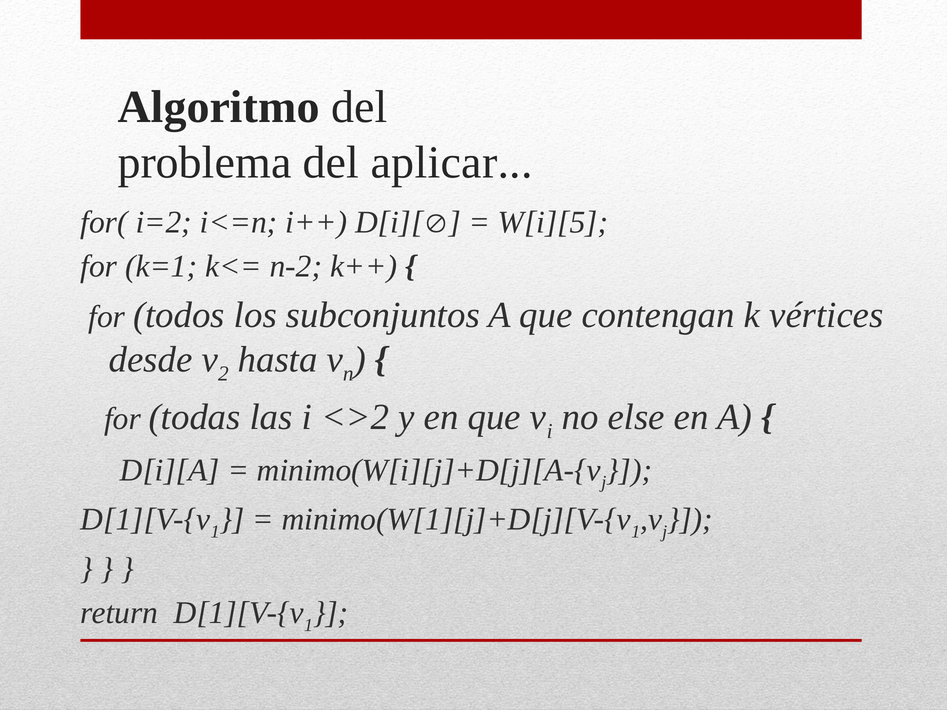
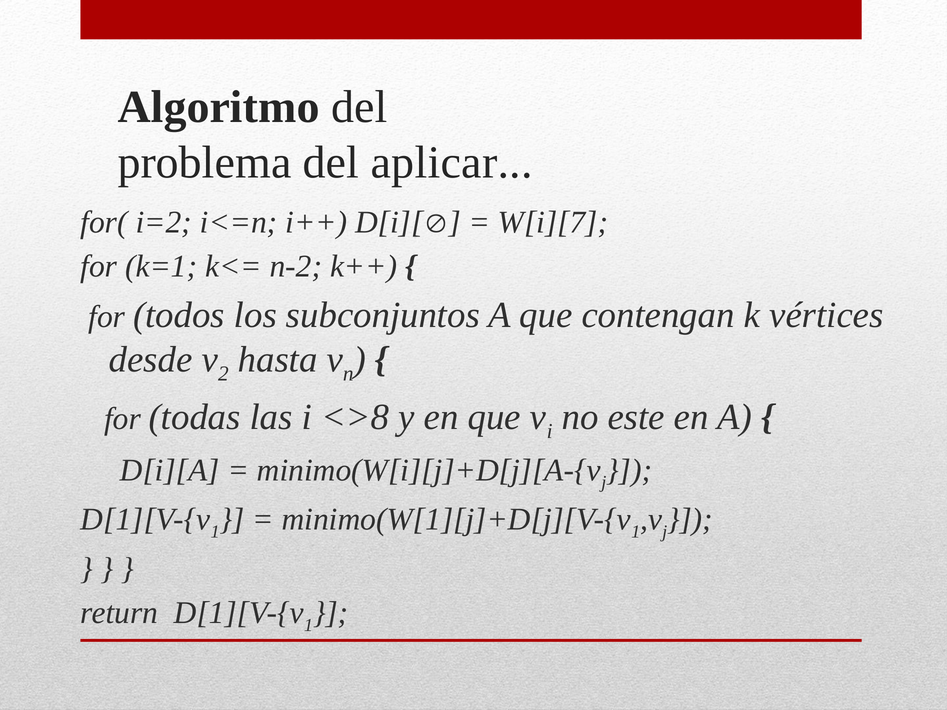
W[i][5: W[i][5 -> W[i][7
<>2: <>2 -> <>8
else: else -> este
